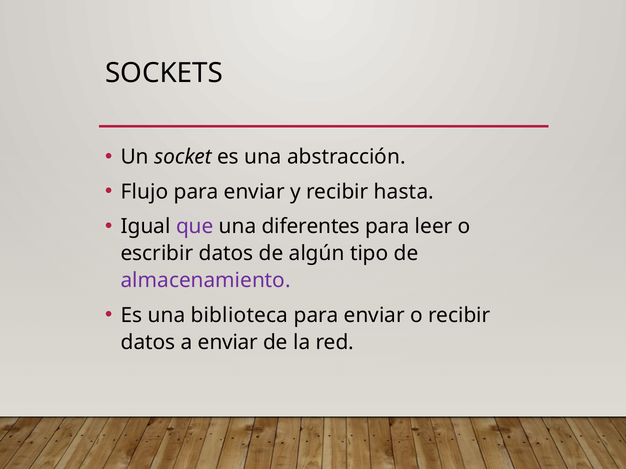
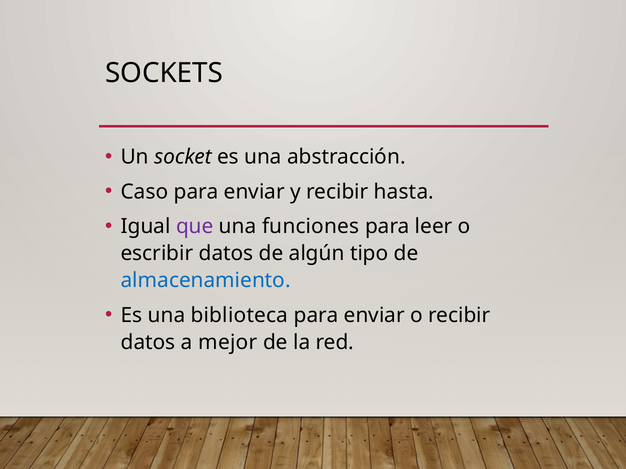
Flujo: Flujo -> Caso
diferentes: diferentes -> funciones
almacenamiento colour: purple -> blue
a enviar: enviar -> mejor
